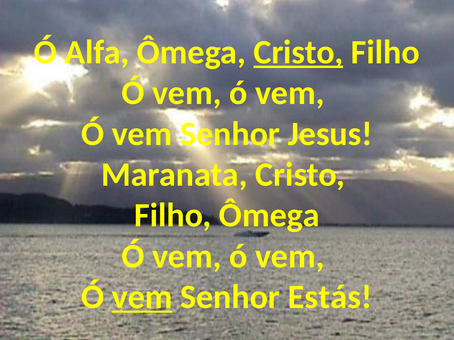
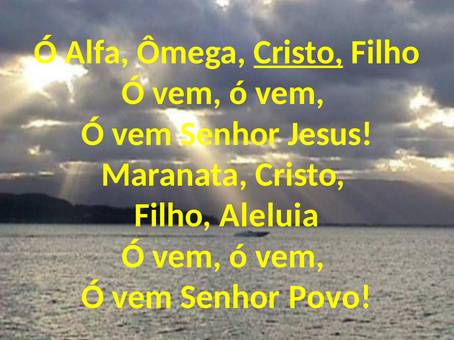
Filho Ômega: Ômega -> Aleluia
vem at (142, 297) underline: present -> none
Estás: Estás -> Povo
